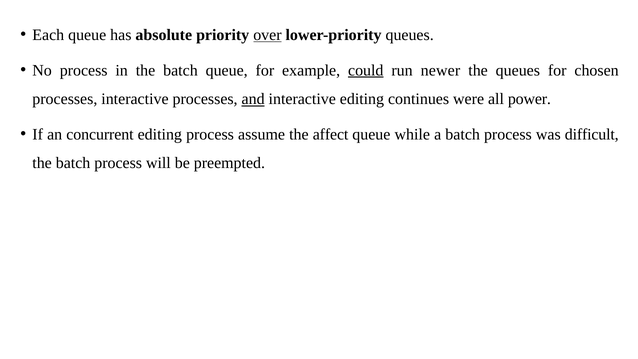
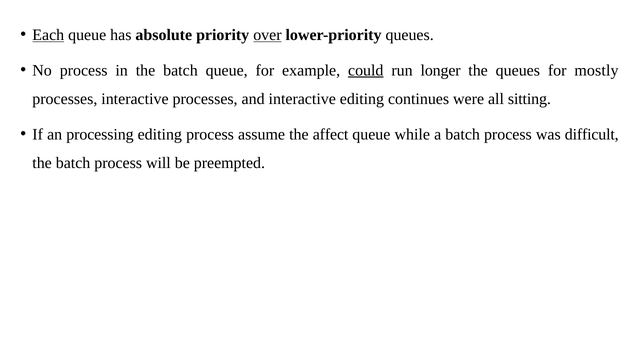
Each underline: none -> present
newer: newer -> longer
chosen: chosen -> mostly
and underline: present -> none
power: power -> sitting
concurrent: concurrent -> processing
